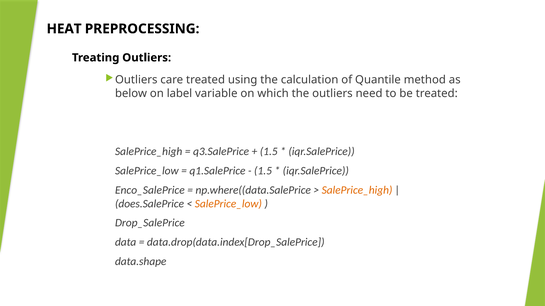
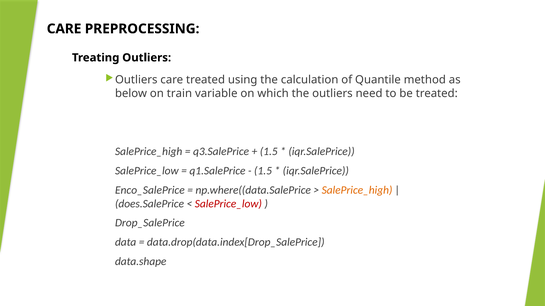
HEAT at (64, 29): HEAT -> CARE
label: label -> train
SalePrice_low at (228, 204) colour: orange -> red
